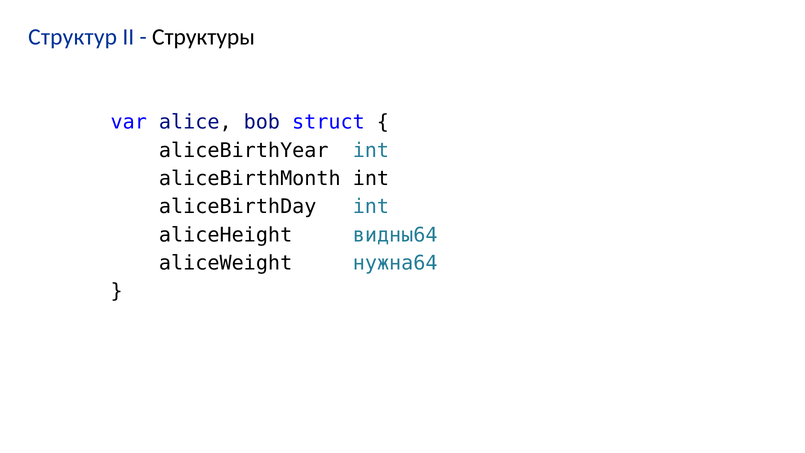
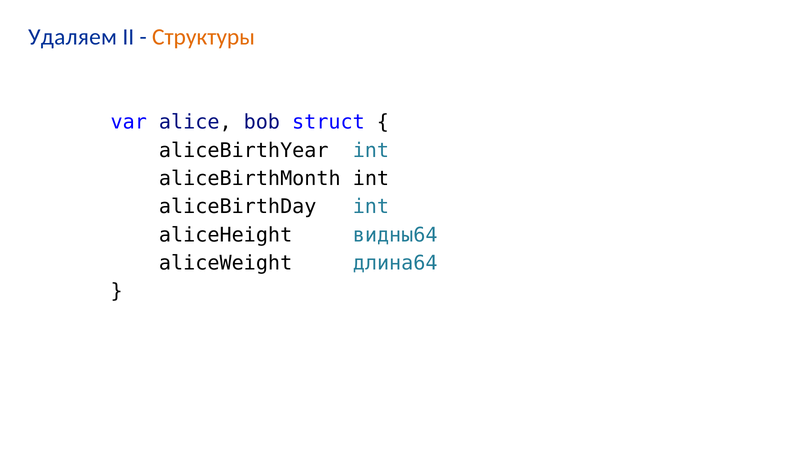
Структур: Структур -> Удаляем
Структуры colour: black -> orange
нужна64: нужна64 -> длина64
